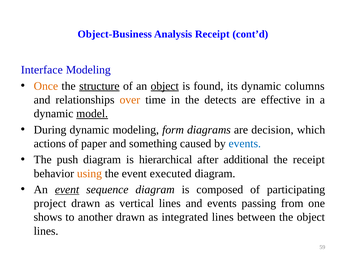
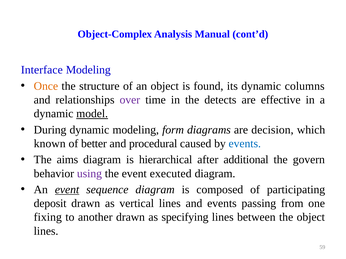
Object-Business: Object-Business -> Object-Complex
Analysis Receipt: Receipt -> Manual
structure underline: present -> none
object at (165, 86) underline: present -> none
over colour: orange -> purple
actions: actions -> known
paper: paper -> better
something: something -> procedural
push: push -> aims
the receipt: receipt -> govern
using colour: orange -> purple
project: project -> deposit
shows: shows -> fixing
integrated: integrated -> specifying
